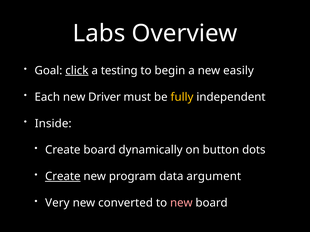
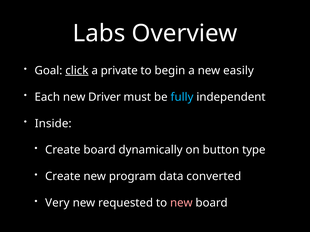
testing: testing -> private
fully colour: yellow -> light blue
dots: dots -> type
Create at (63, 177) underline: present -> none
argument: argument -> converted
converted: converted -> requested
